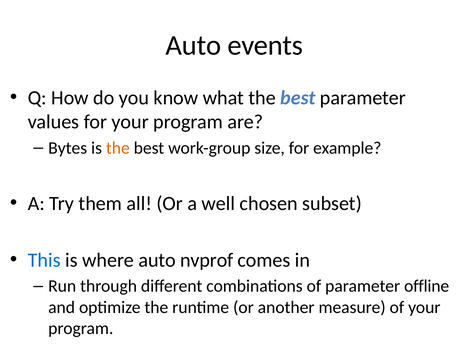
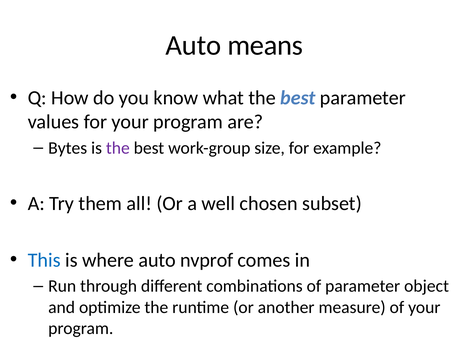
events: events -> means
the at (118, 148) colour: orange -> purple
offline: offline -> object
